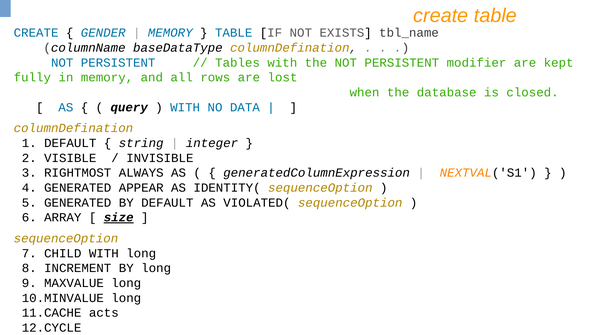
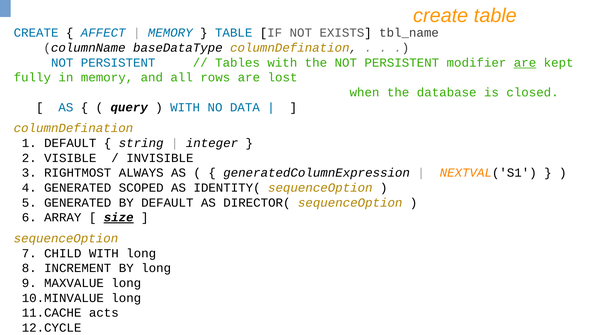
GENDER: GENDER -> AFFECT
are at (525, 63) underline: none -> present
APPEAR: APPEAR -> SCOPED
VIOLATED(: VIOLATED( -> DIRECTOR(
